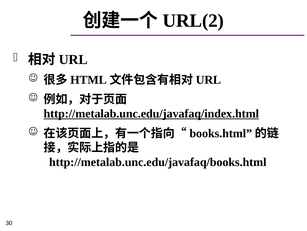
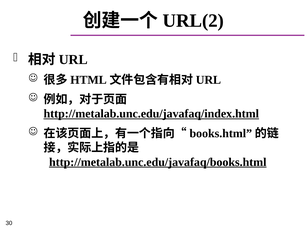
http://metalab.unc.edu/javafaq/books.html underline: none -> present
